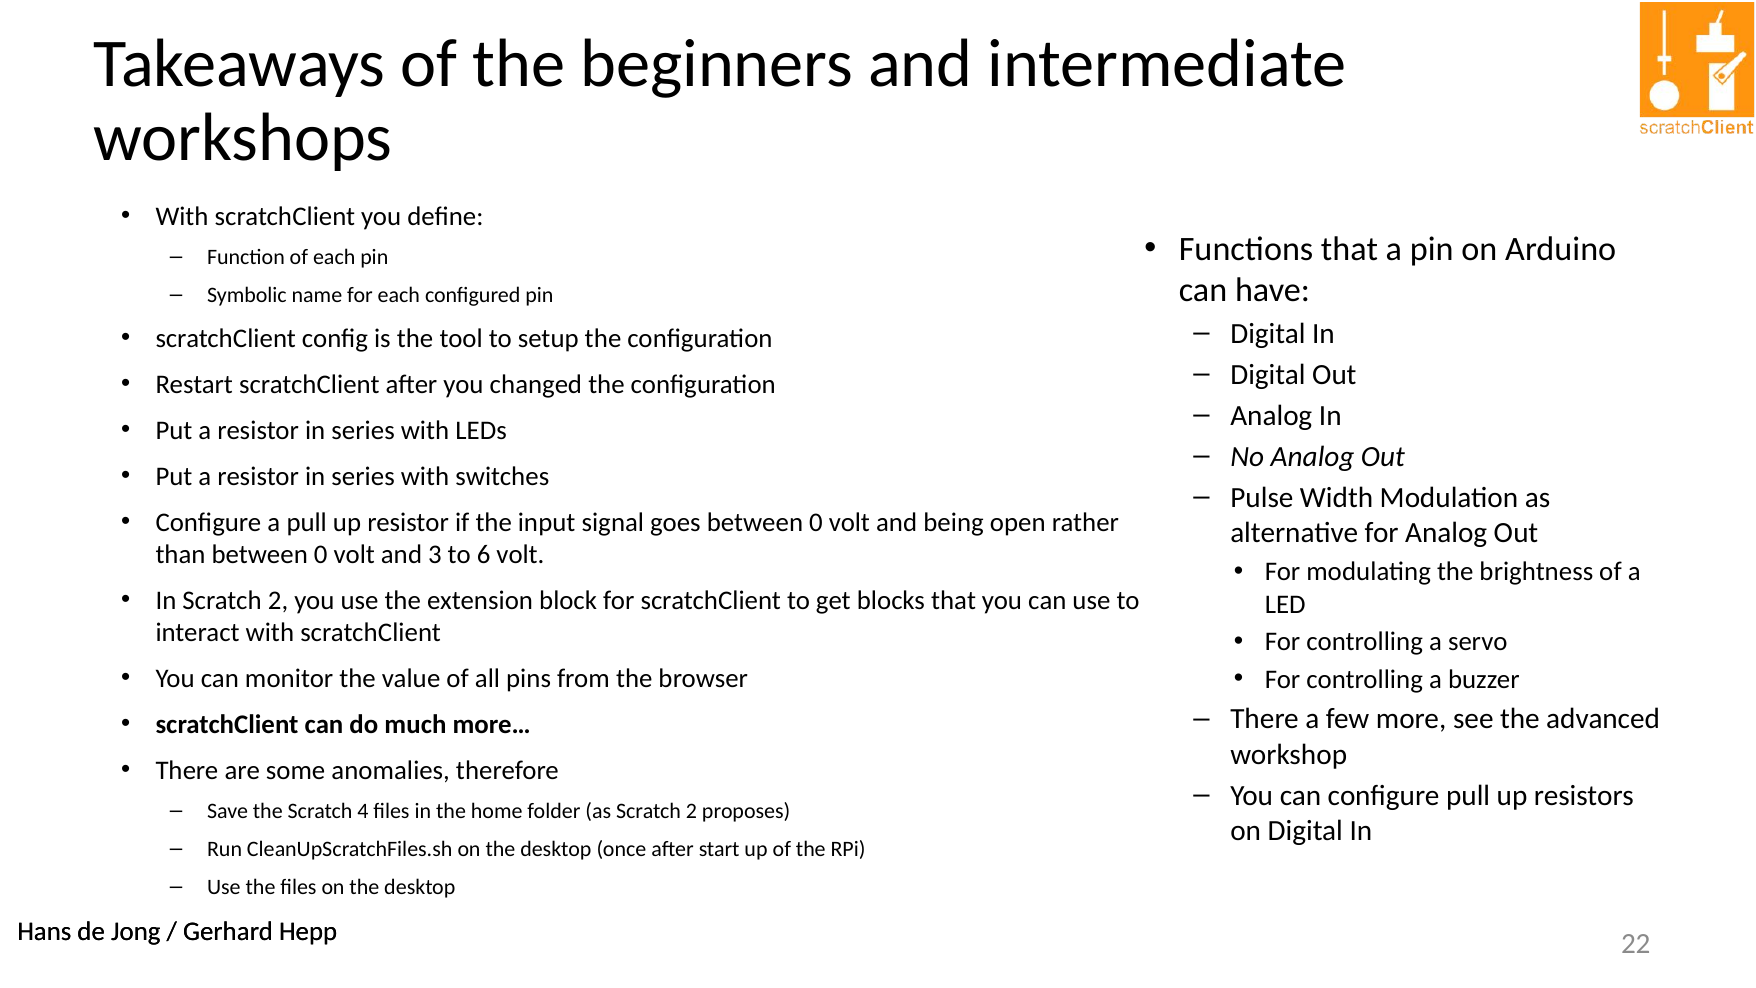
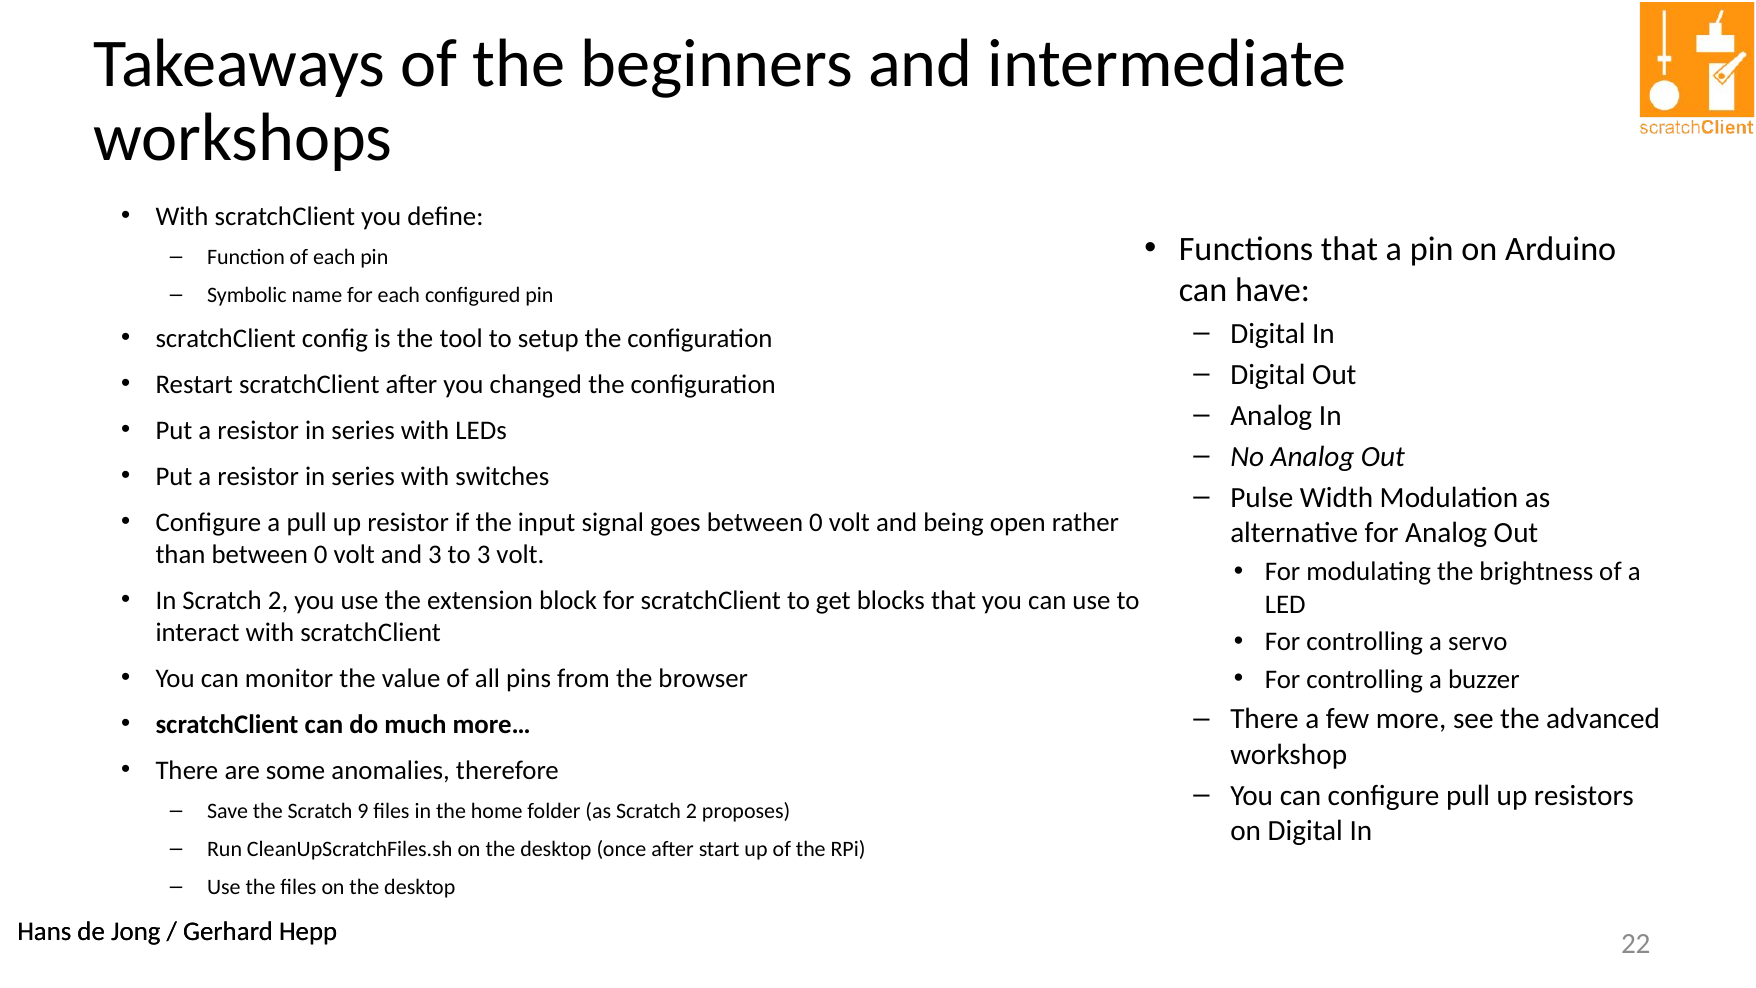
to 6: 6 -> 3
4: 4 -> 9
